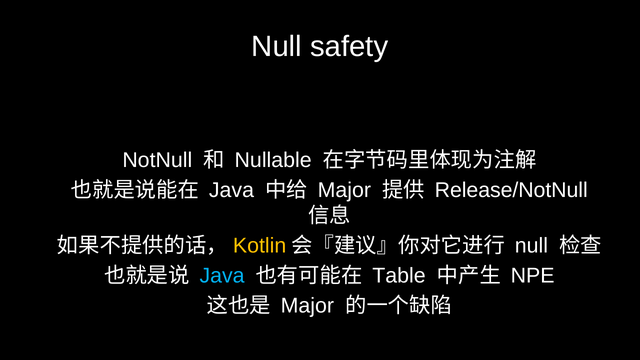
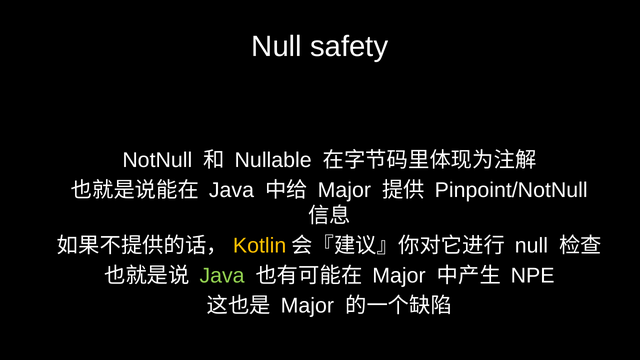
Release/NotNull: Release/NotNull -> Pinpoint/NotNull
Java at (222, 276) colour: light blue -> light green
Table at (399, 276): Table -> Major
